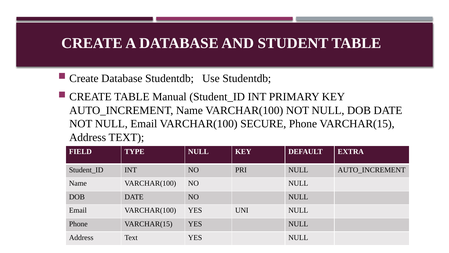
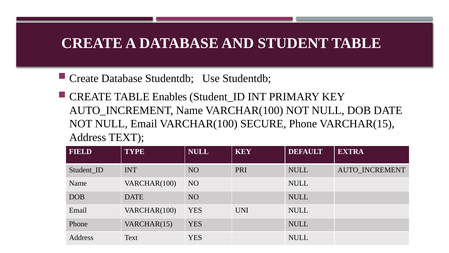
Manual: Manual -> Enables
